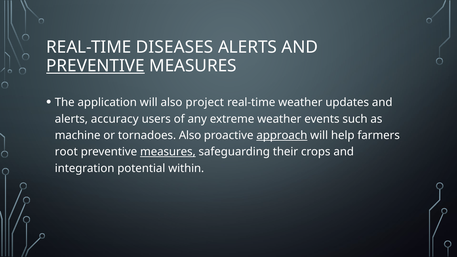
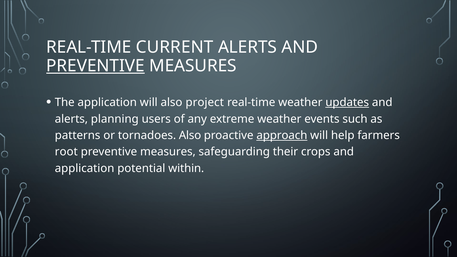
DISEASES: DISEASES -> CURRENT
updates underline: none -> present
accuracy: accuracy -> planning
machine: machine -> patterns
measures at (168, 152) underline: present -> none
integration at (85, 168): integration -> application
